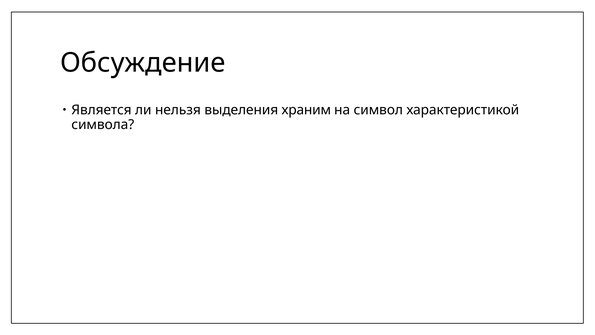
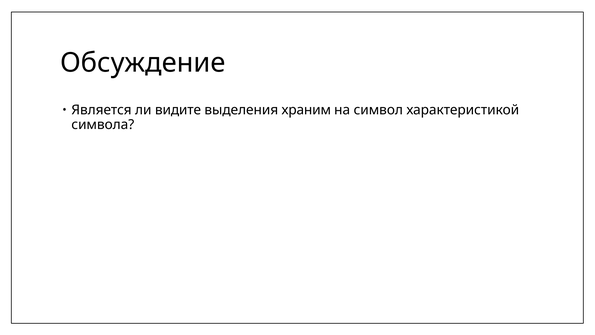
нельзя: нельзя -> видите
